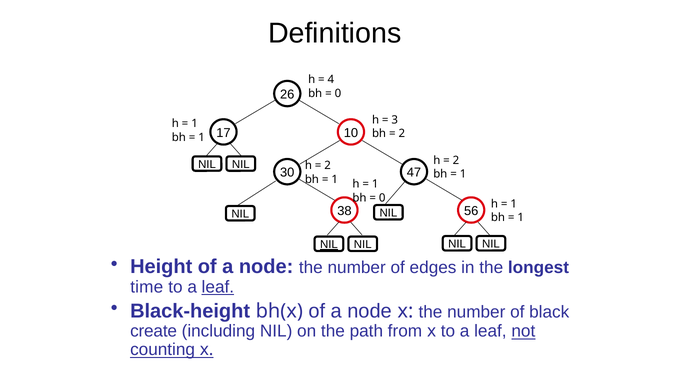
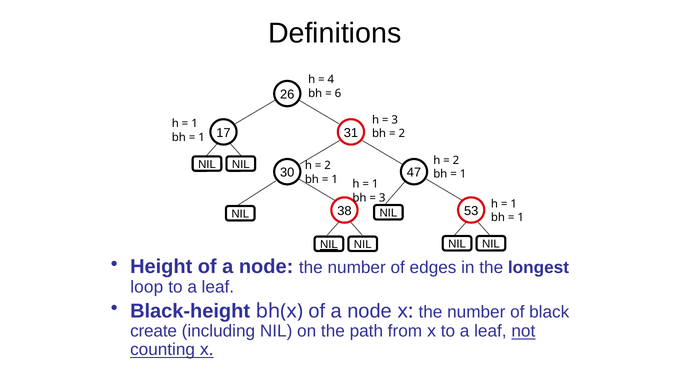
0 at (338, 93): 0 -> 6
10: 10 -> 31
0 at (382, 197): 0 -> 3
56: 56 -> 53
time: time -> loop
leaf at (218, 287) underline: present -> none
